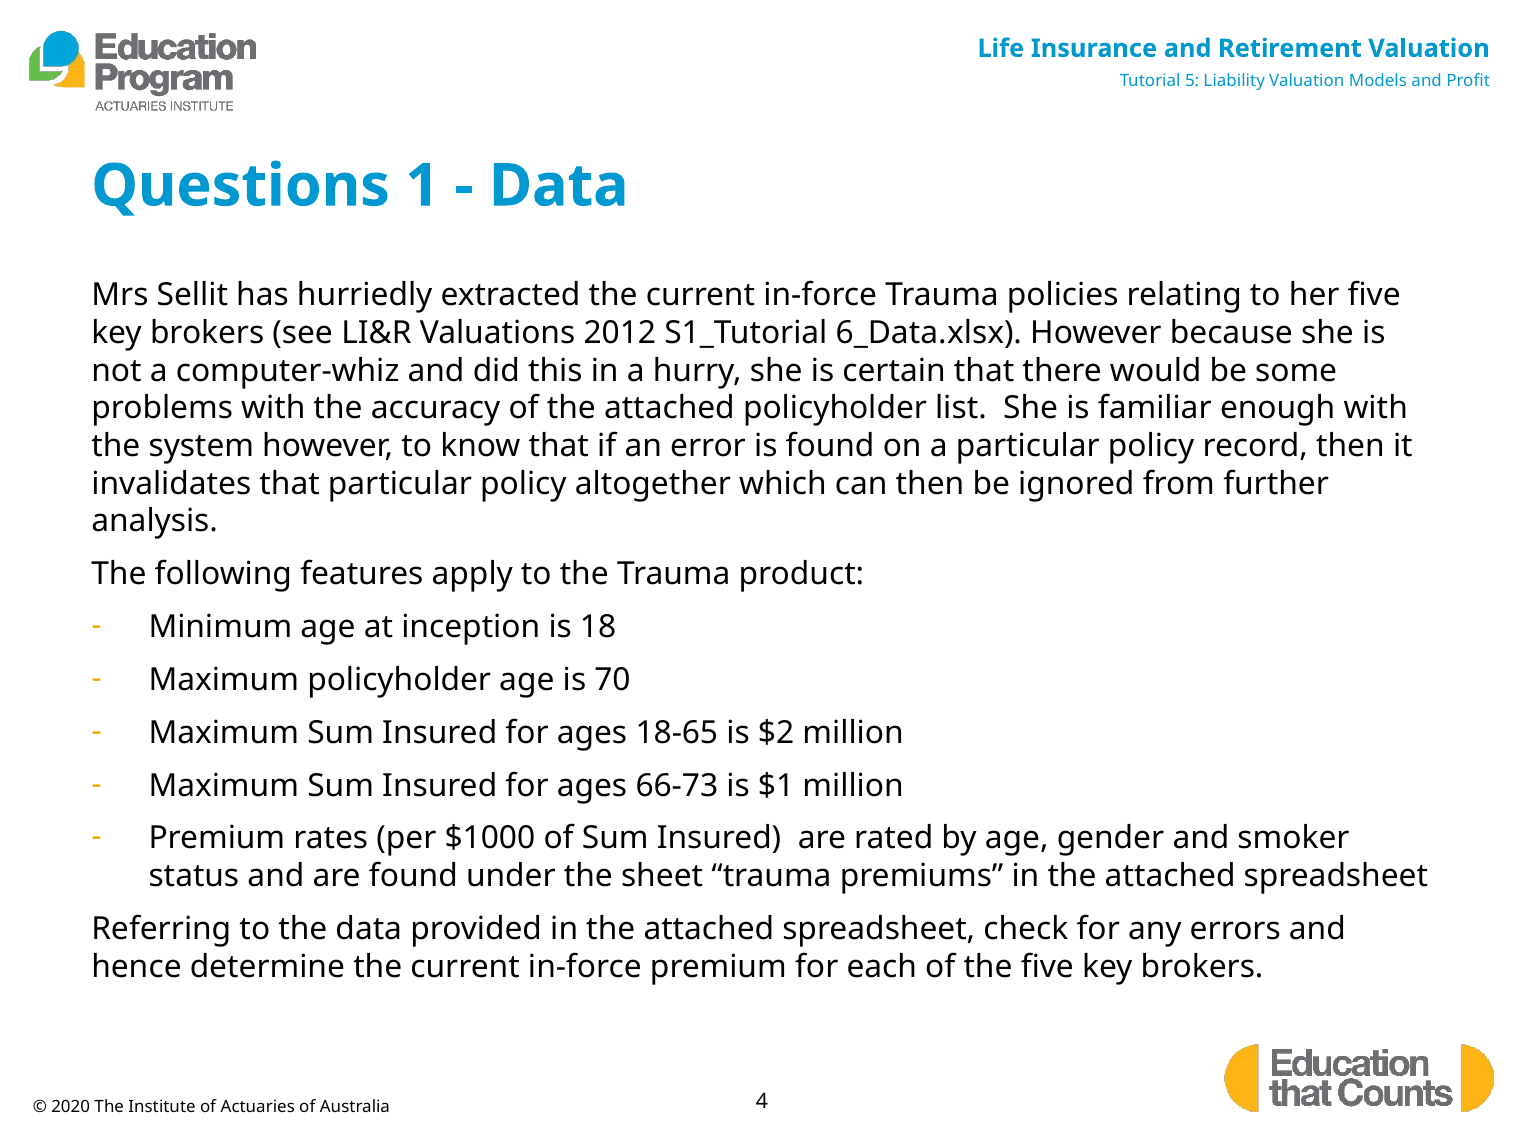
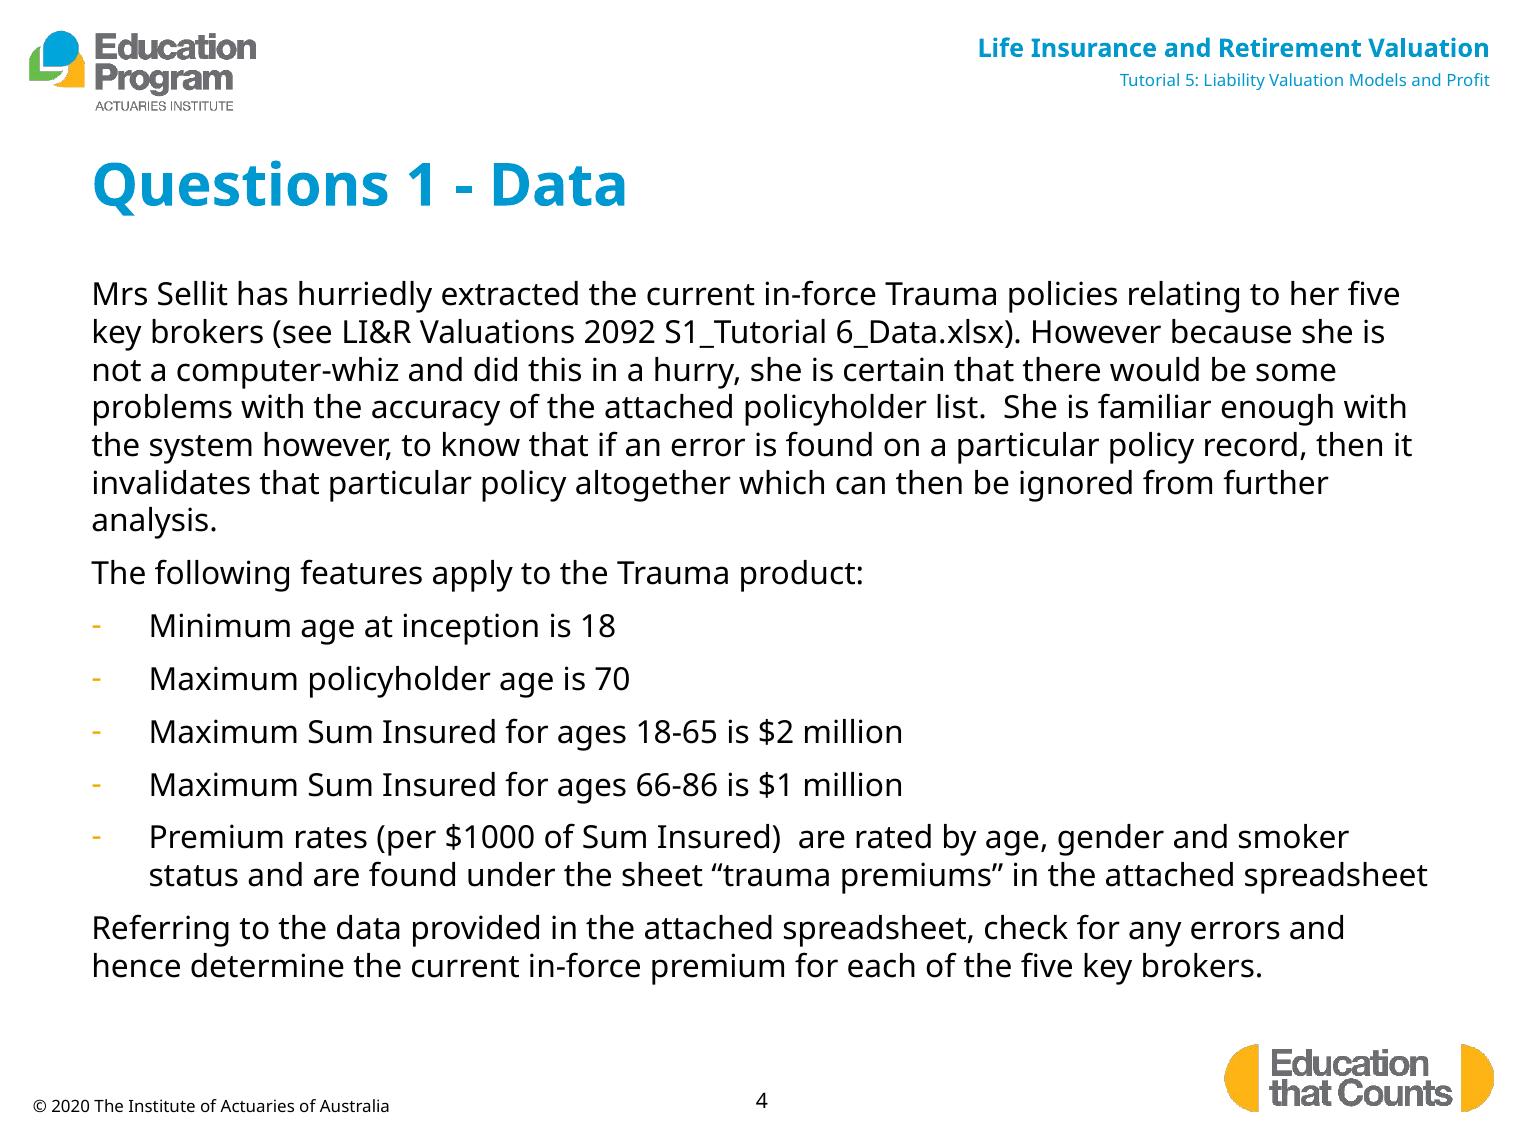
2012: 2012 -> 2092
66-73: 66-73 -> 66-86
